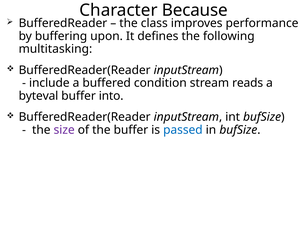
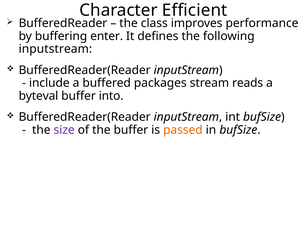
Because: Because -> Efficient
upon: upon -> enter
multitasking at (55, 49): multitasking -> inputstream
condition: condition -> packages
passed colour: blue -> orange
